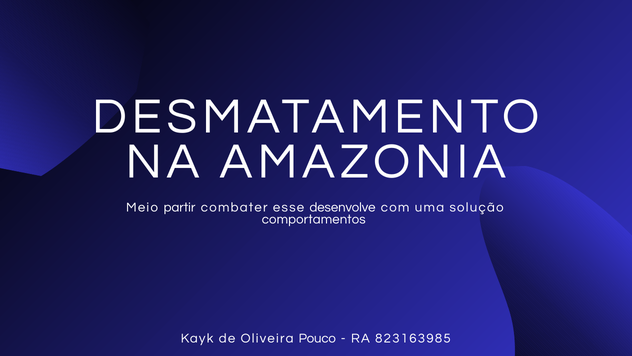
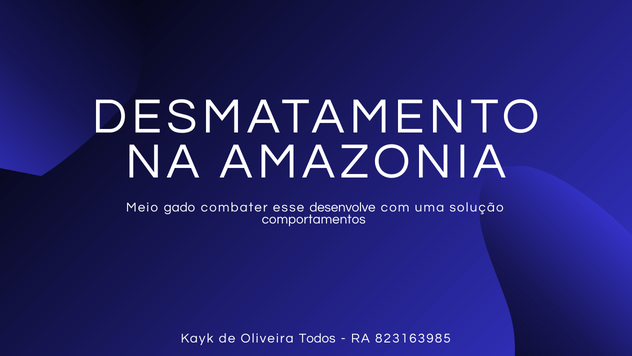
partir: partir -> gado
Pouco: Pouco -> Todos
